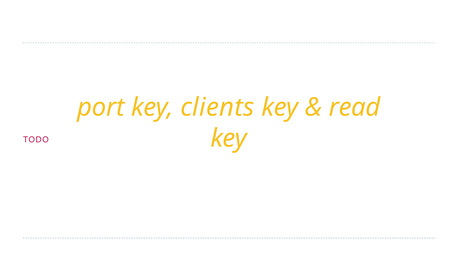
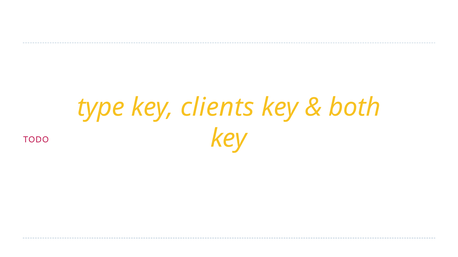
port: port -> type
read: read -> both
